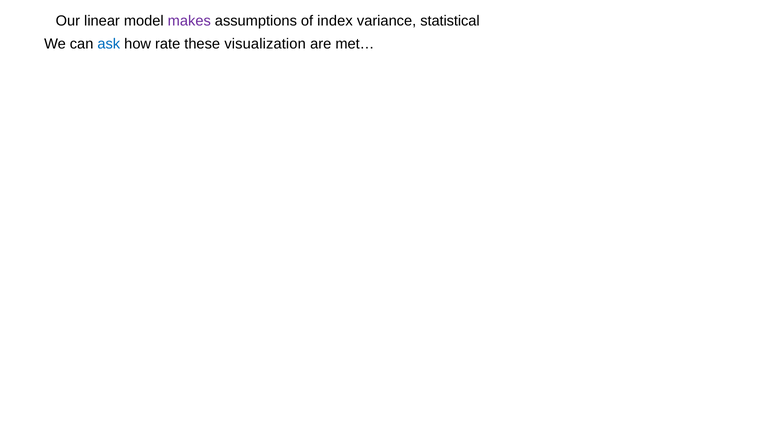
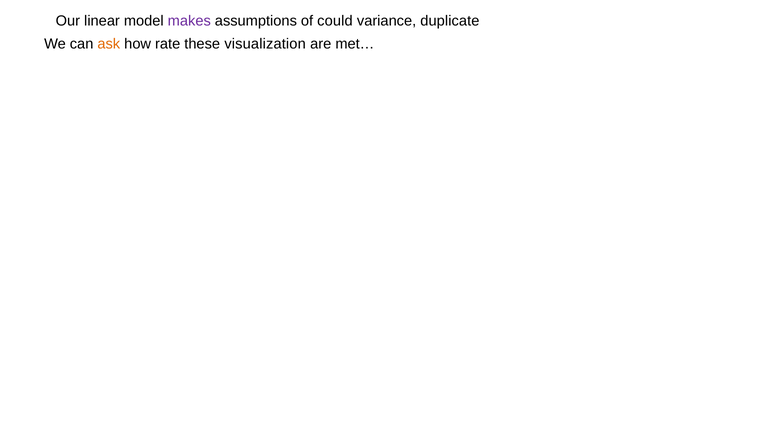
index: index -> could
statistical: statistical -> duplicate
ask colour: blue -> orange
